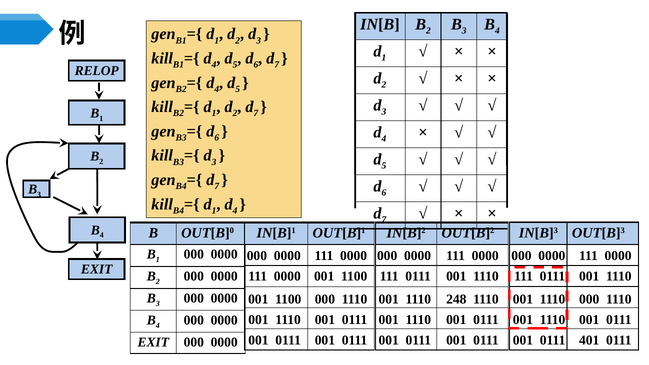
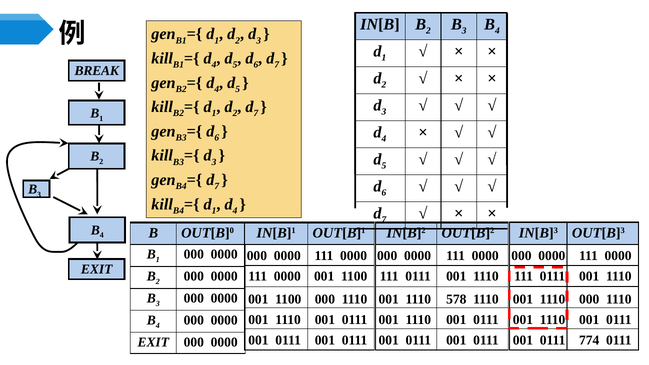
RELOP: RELOP -> BREAK
248: 248 -> 578
401: 401 -> 774
